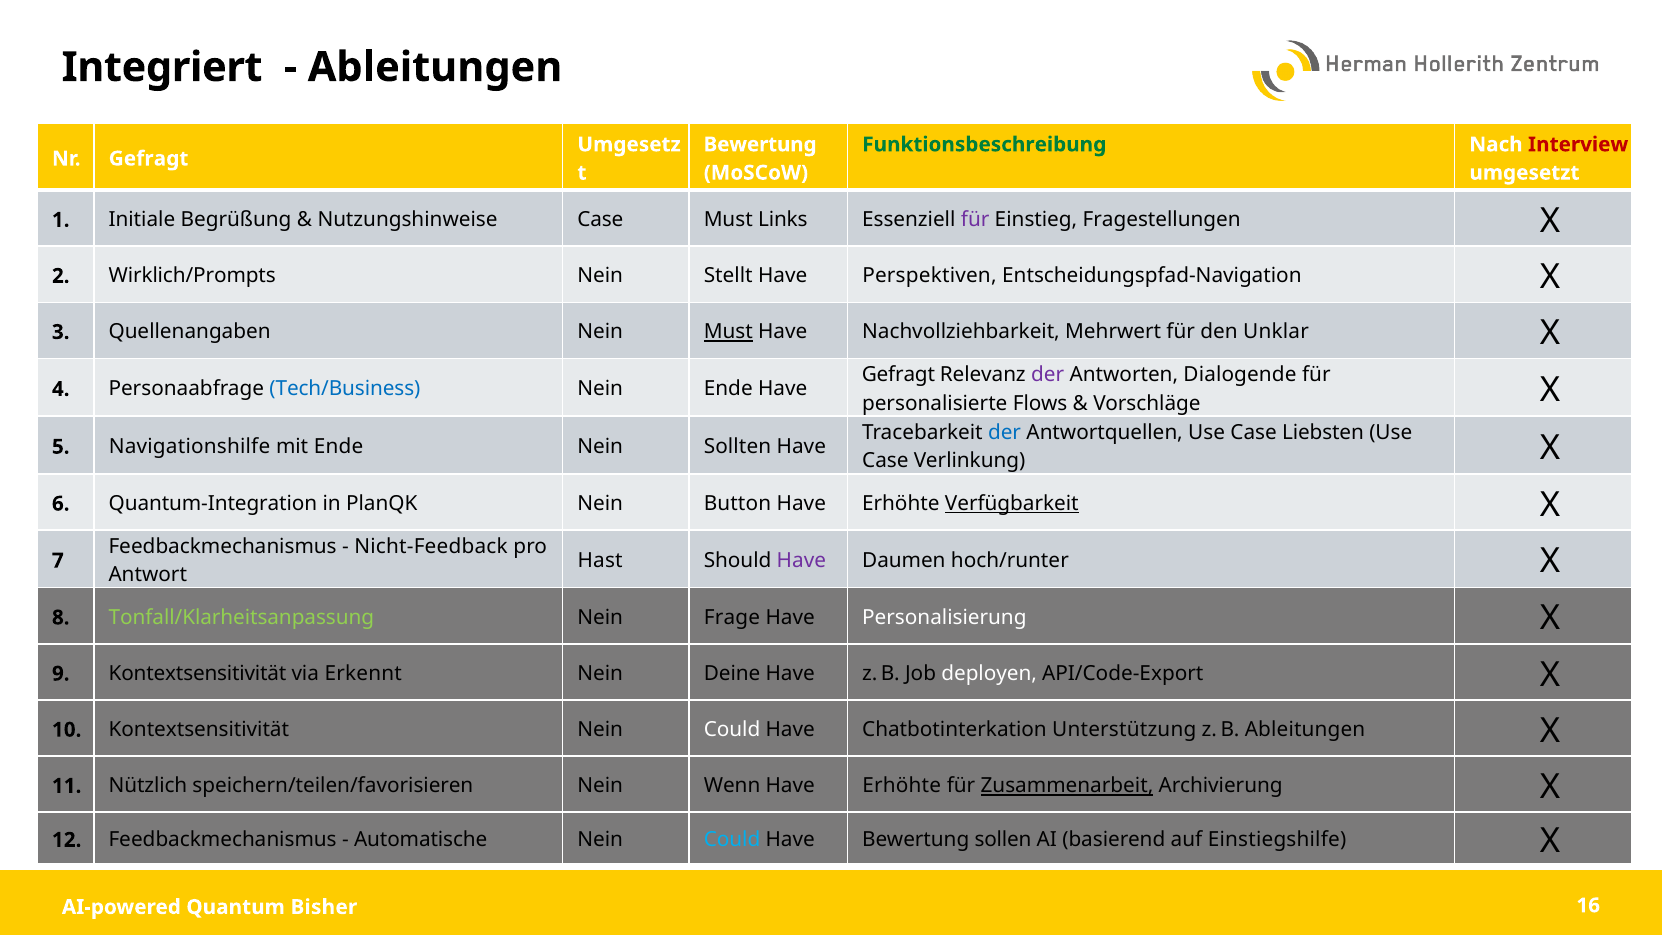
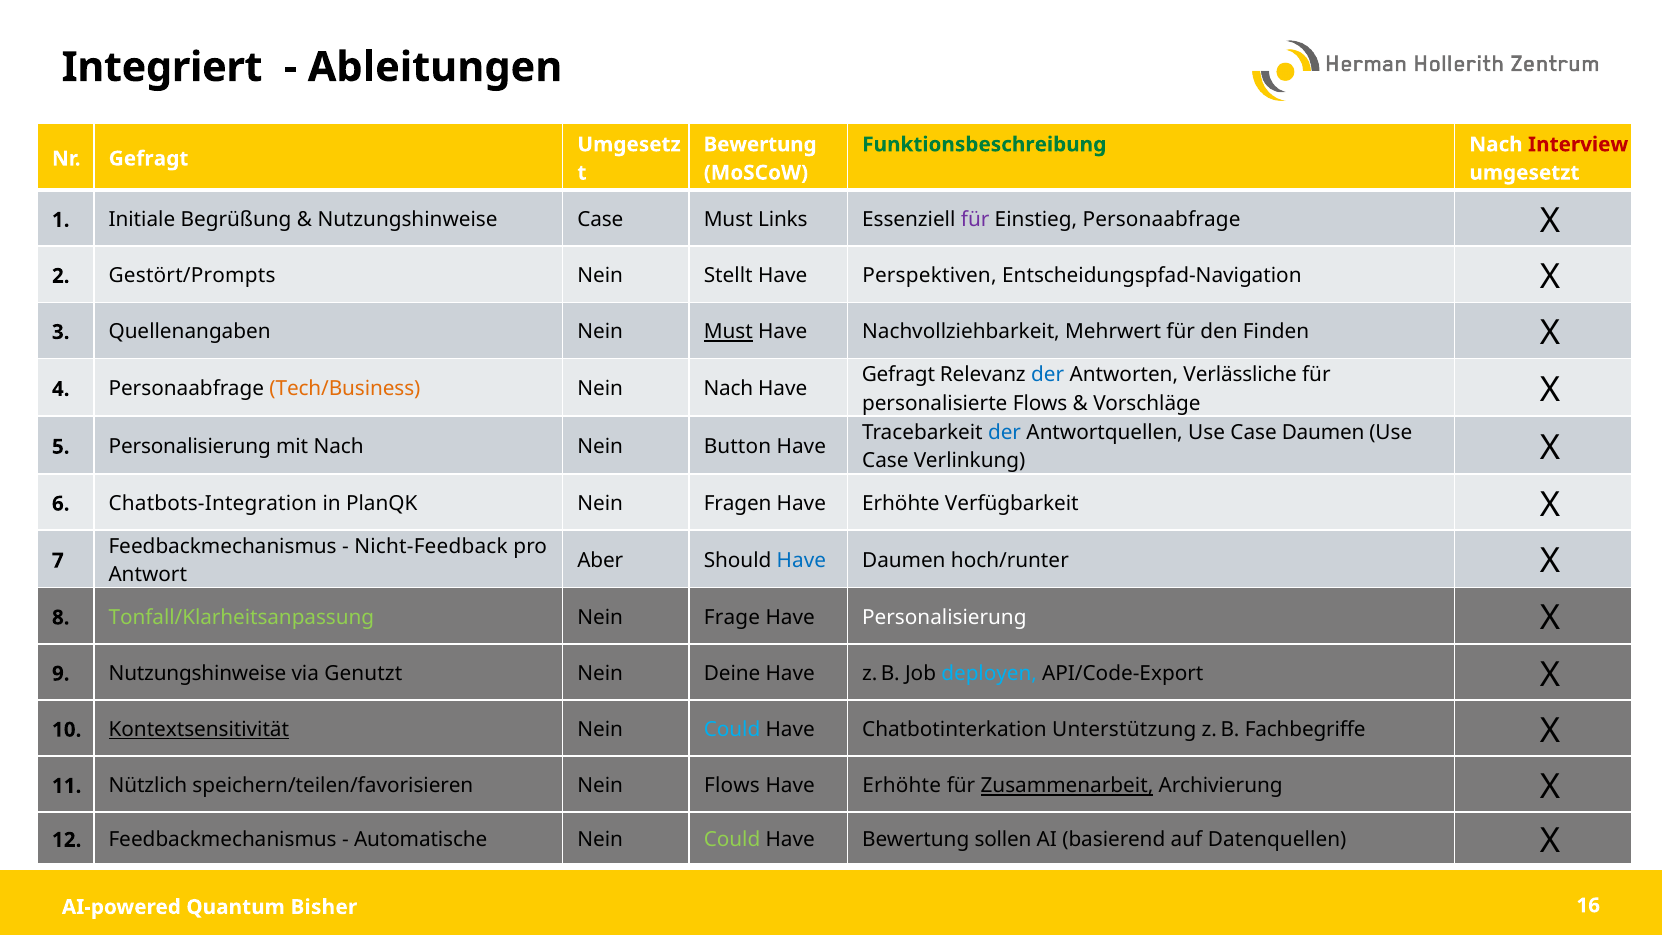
Einstieg Fragestellungen: Fragestellungen -> Personaabfrage
Wirklich/Prompts: Wirklich/Prompts -> Gestört/Prompts
Unklar: Unklar -> Finden
der at (1048, 375) colour: purple -> blue
Dialogende: Dialogende -> Verlässliche
Tech/Business colour: blue -> orange
Nein Ende: Ende -> Nach
Case Liebsten: Liebsten -> Daumen
5 Navigationshilfe: Navigationshilfe -> Personalisierung
mit Ende: Ende -> Nach
Sollten: Sollten -> Button
Quantum-Integration: Quantum-Integration -> Chatbots-Integration
Button: Button -> Fragen
Verfügbarkeit underline: present -> none
Hast: Hast -> Aber
Have at (801, 561) colour: purple -> blue
9 Kontextsensitivität: Kontextsensitivität -> Nutzungshinweise
Erkennt: Erkennt -> Genutzt
deployen colour: white -> light blue
Kontextsensitivität at (199, 730) underline: none -> present
Could at (732, 730) colour: white -> light blue
B Ableitungen: Ableitungen -> Fachbegriffe
Nein Wenn: Wenn -> Flows
Could at (732, 840) colour: light blue -> light green
Einstiegshilfe: Einstiegshilfe -> Datenquellen
